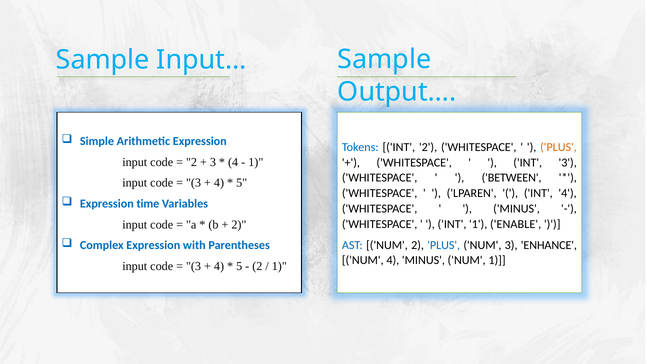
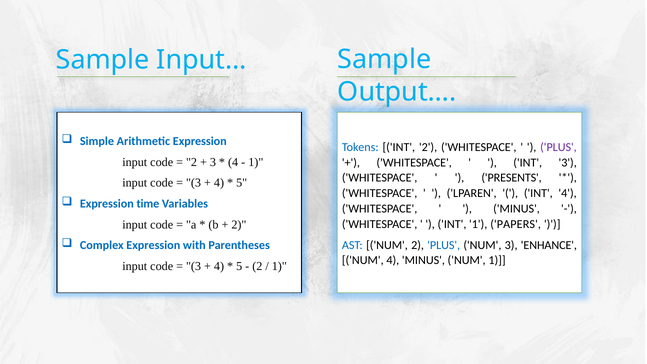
PLUS at (558, 147) colour: orange -> purple
BETWEEN: BETWEEN -> PRESENTS
ENABLE: ENABLE -> PAPERS
